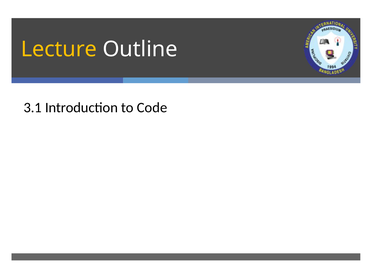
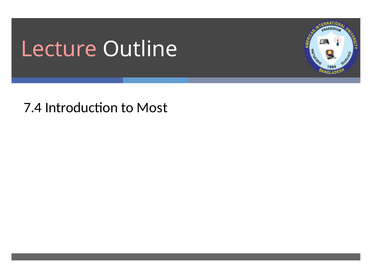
Lecture colour: yellow -> pink
3.1: 3.1 -> 7.4
Code: Code -> Most
